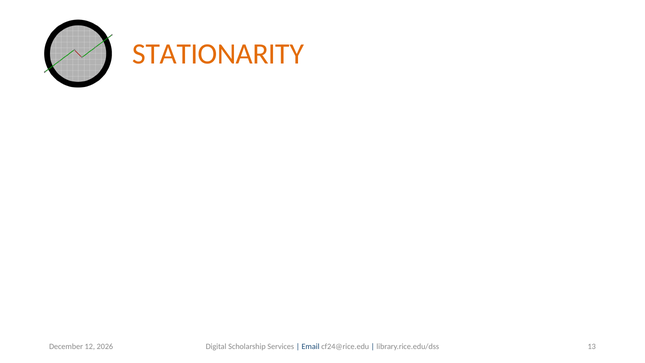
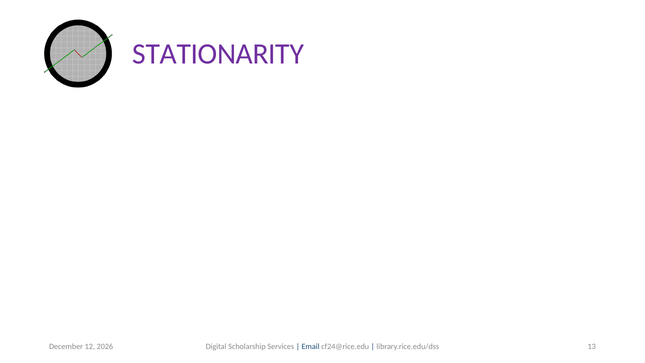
STATIONARITY colour: orange -> purple
